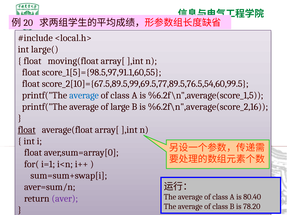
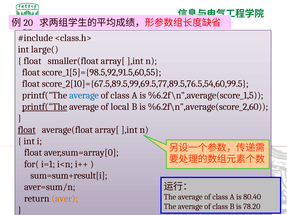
<local.h>: <local.h> -> <class.h>
moving(float: moving(float -> smaller(float
score_1[5]={98.5,97,91.1,60,55: score_1[5]={98.5,97,91.1,60,55 -> score_1[5]={98.5,92,91.5,60,55
printf("The at (45, 107) underline: none -> present
large: large -> local
%6.2f\n",average(score_2,16: %6.2f\n",average(score_2,16 -> %6.2f\n",average(score_2,60
sum=sum+swap[i: sum=sum+swap[i -> sum=sum+result[i
aver colour: purple -> orange
